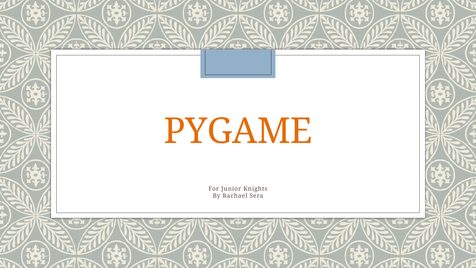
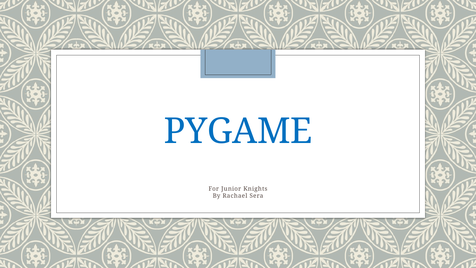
PYGAME colour: orange -> blue
